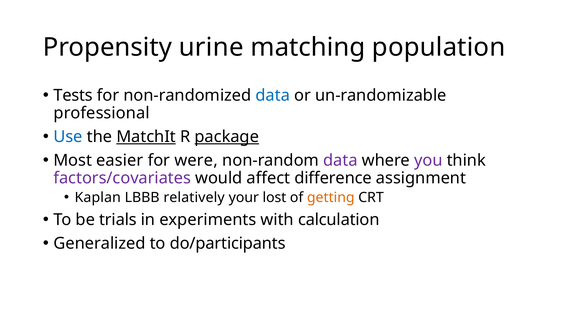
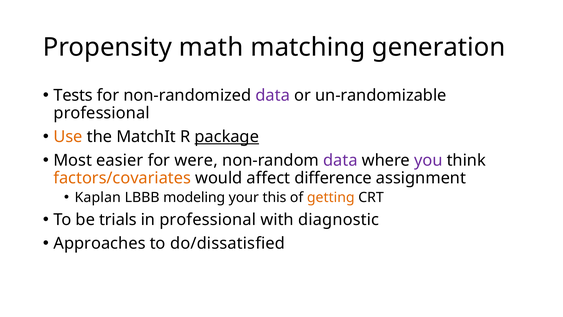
urine: urine -> math
population: population -> generation
data at (273, 95) colour: blue -> purple
Use colour: blue -> orange
MatchIt underline: present -> none
factors/covariates colour: purple -> orange
relatively: relatively -> modeling
lost: lost -> this
in experiments: experiments -> professional
calculation: calculation -> diagnostic
Generalized: Generalized -> Approaches
do/participants: do/participants -> do/dissatisfied
